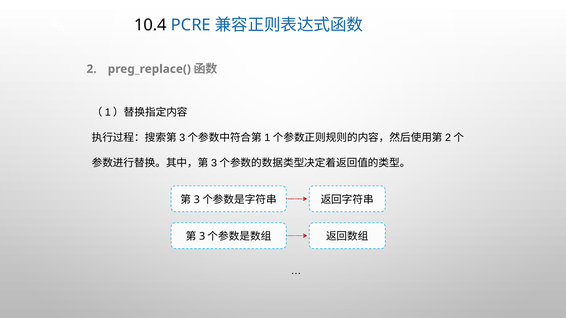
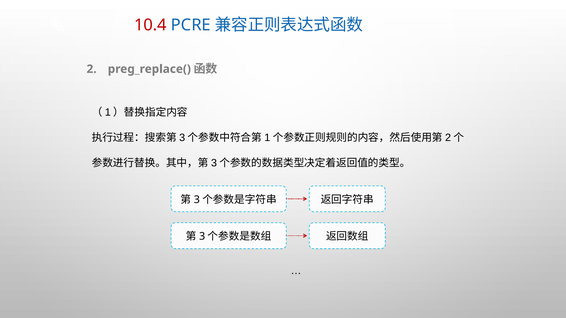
10.4 colour: black -> red
